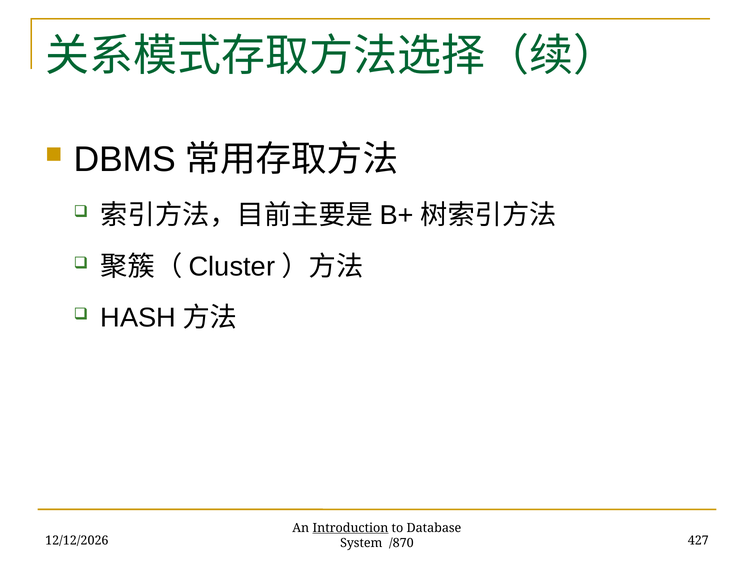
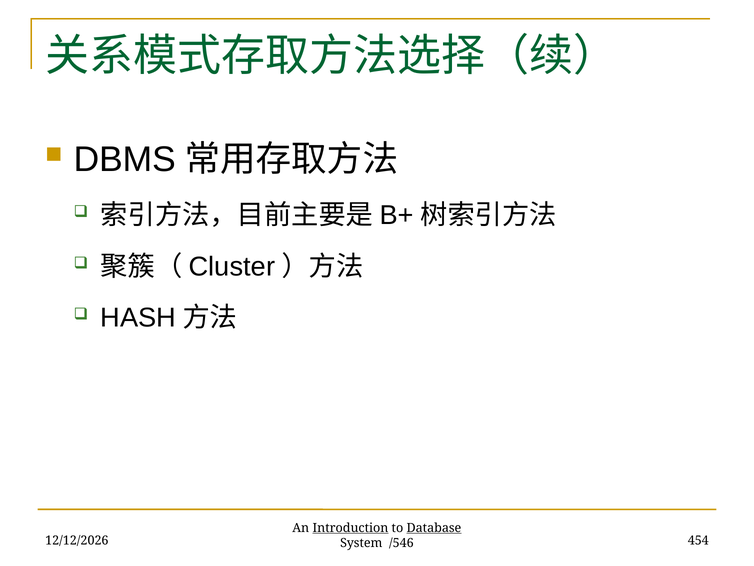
Database underline: none -> present
427: 427 -> 454
/870: /870 -> /546
